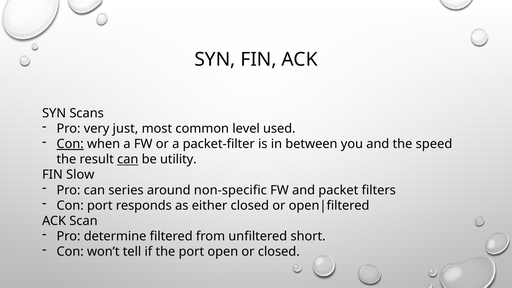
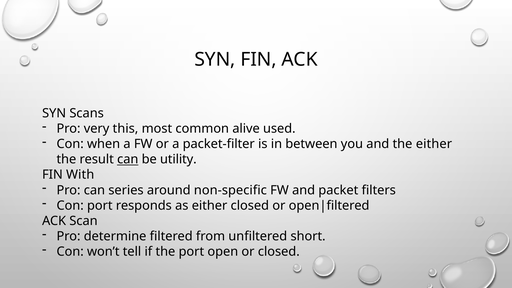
just: just -> this
level: level -> alive
Con at (70, 144) underline: present -> none
the speed: speed -> either
Slow: Slow -> With
